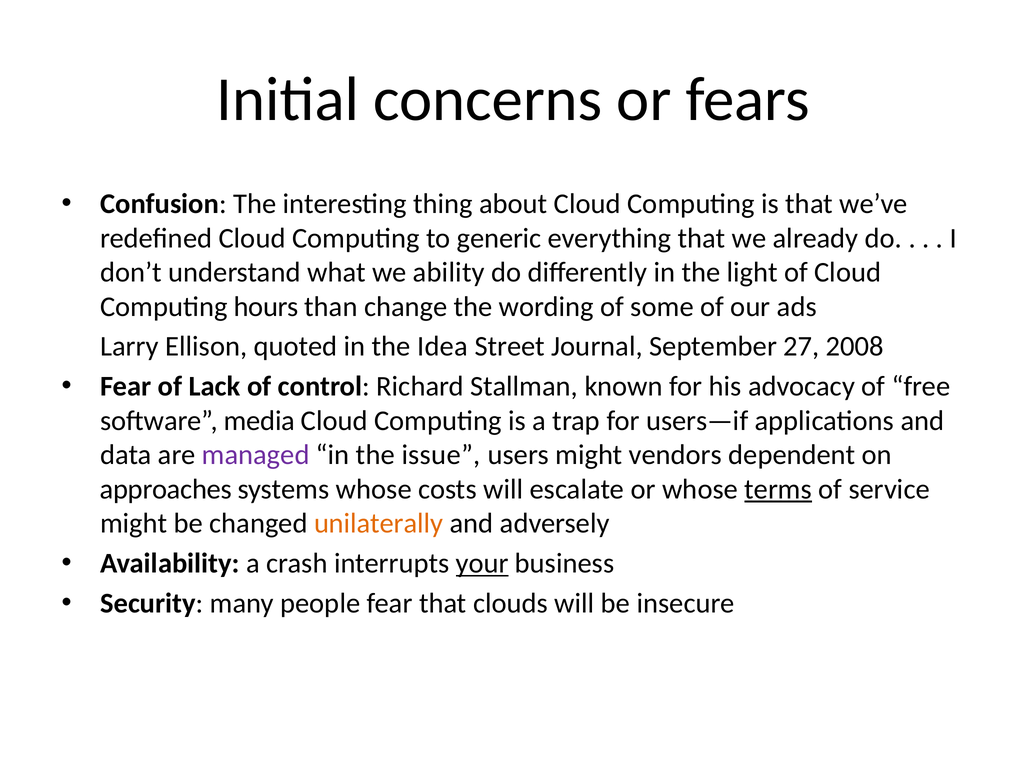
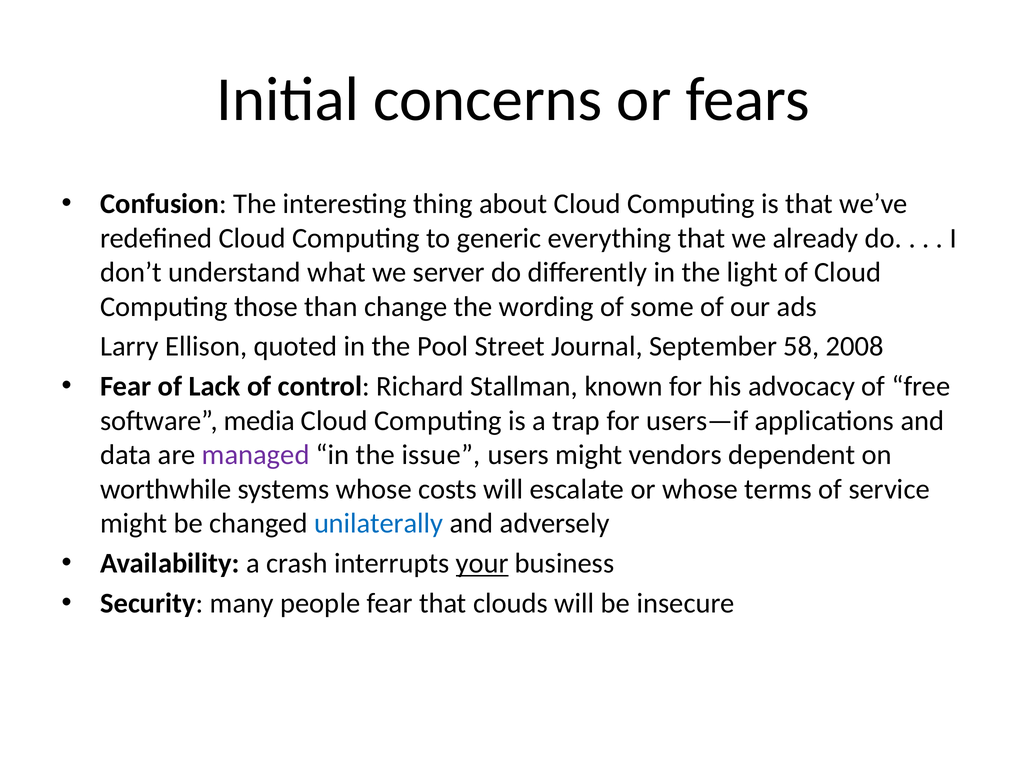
ability: ability -> server
hours: hours -> those
Idea: Idea -> Pool
27: 27 -> 58
approaches: approaches -> worthwhile
terms underline: present -> none
unilaterally colour: orange -> blue
